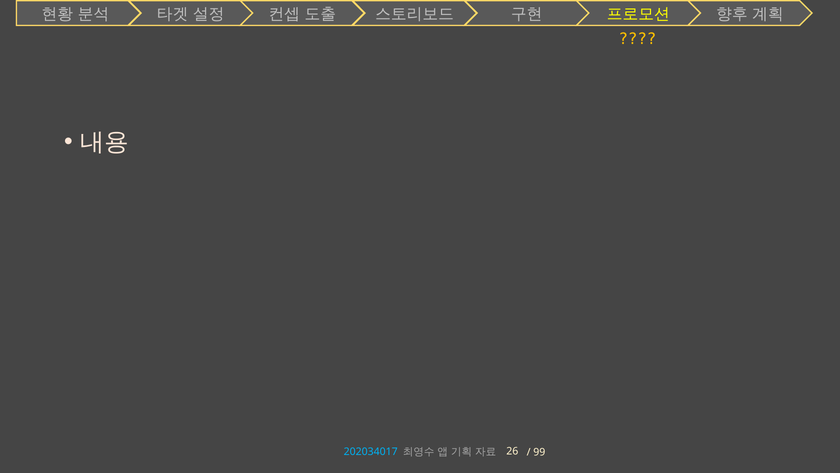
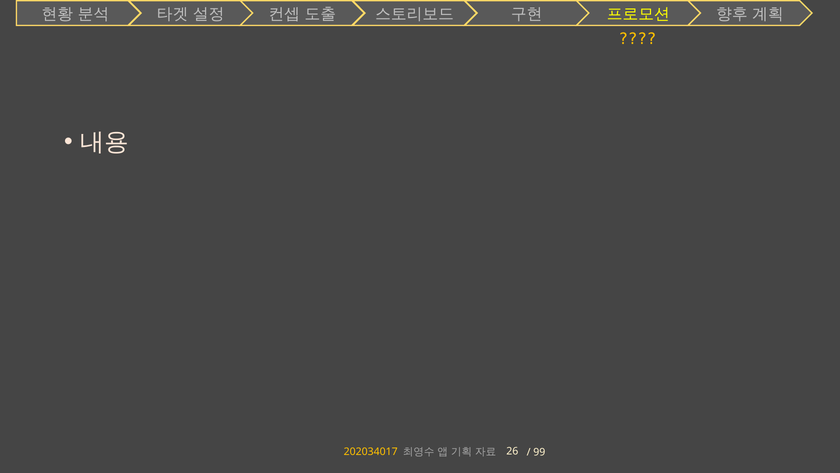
202034017 colour: light blue -> yellow
